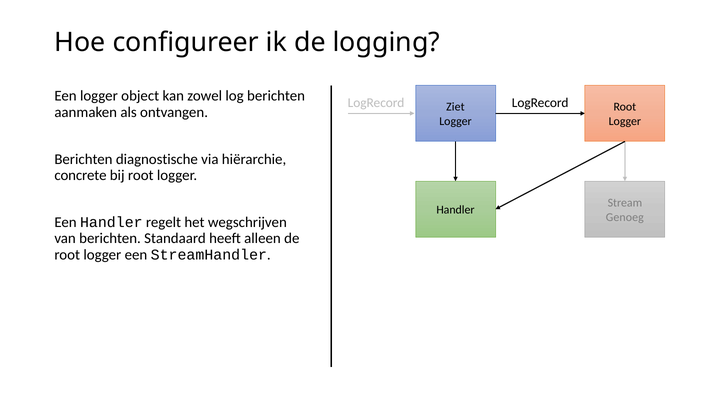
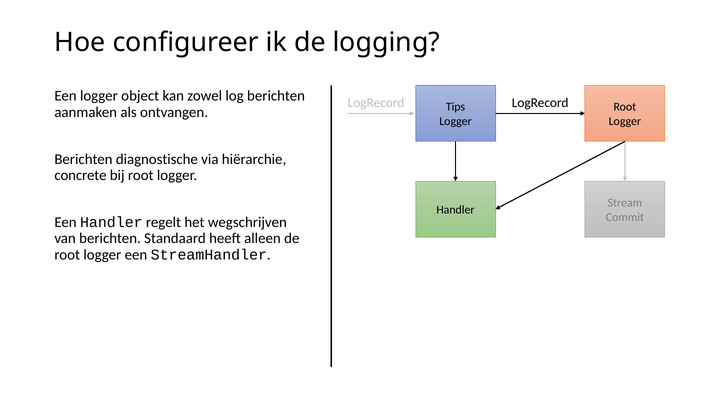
Ziet: Ziet -> Tips
Genoeg: Genoeg -> Commit
